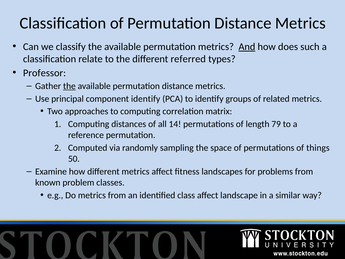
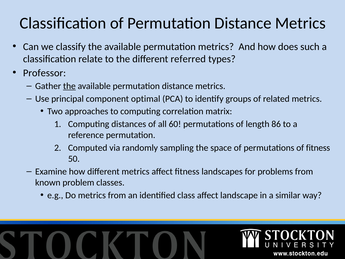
And underline: present -> none
component identify: identify -> optimal
14: 14 -> 60
79: 79 -> 86
of things: things -> fitness
